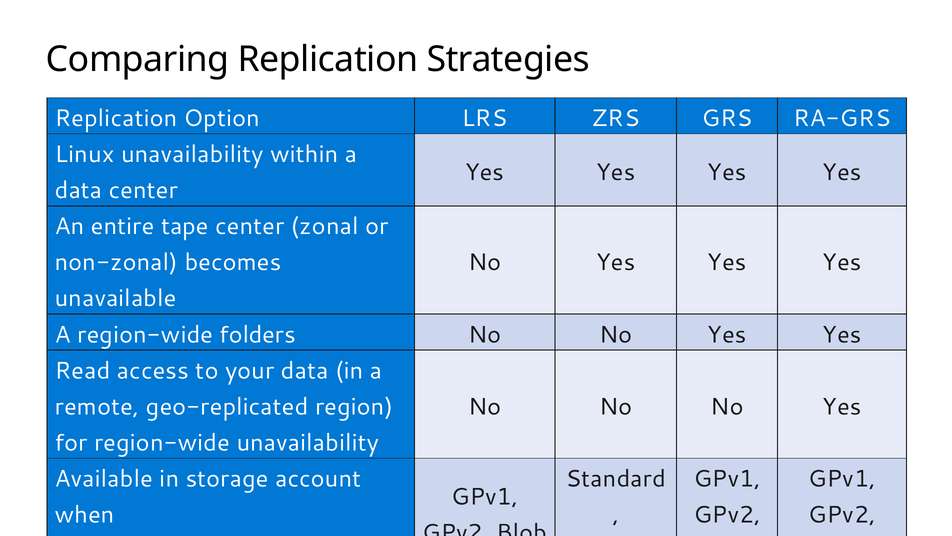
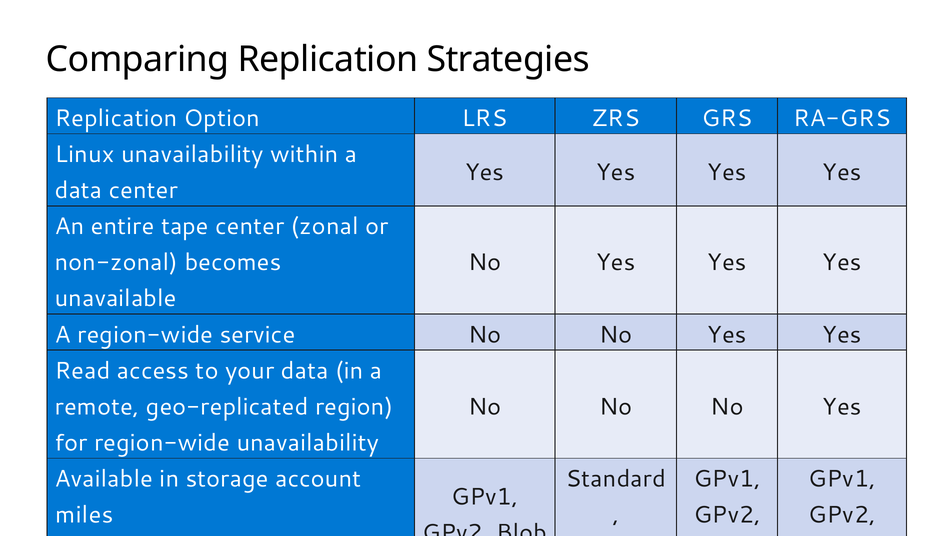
folders: folders -> service
when: when -> miles
